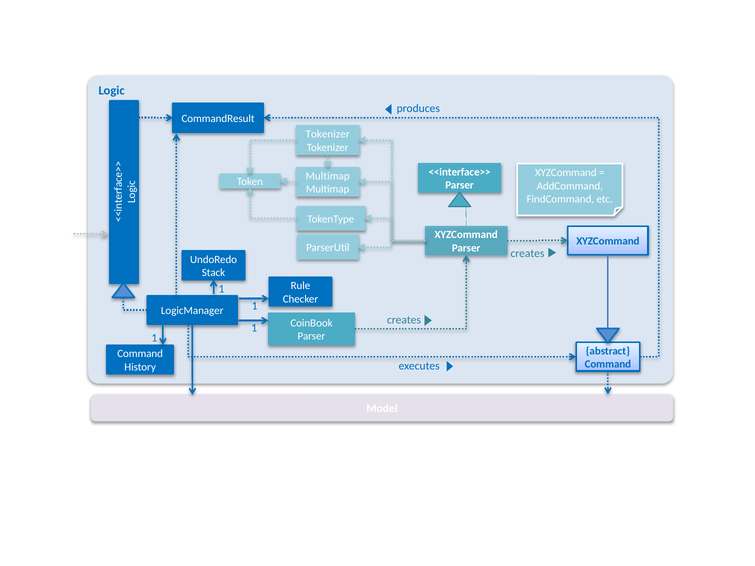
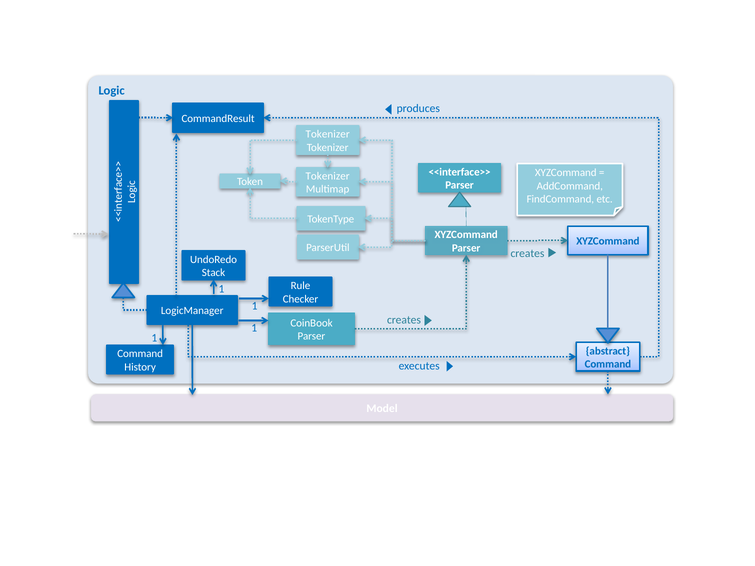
Multimap at (328, 176): Multimap -> Tokenizer
